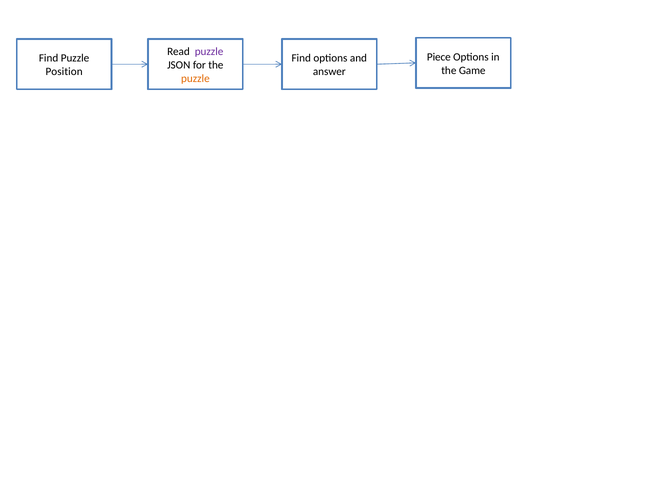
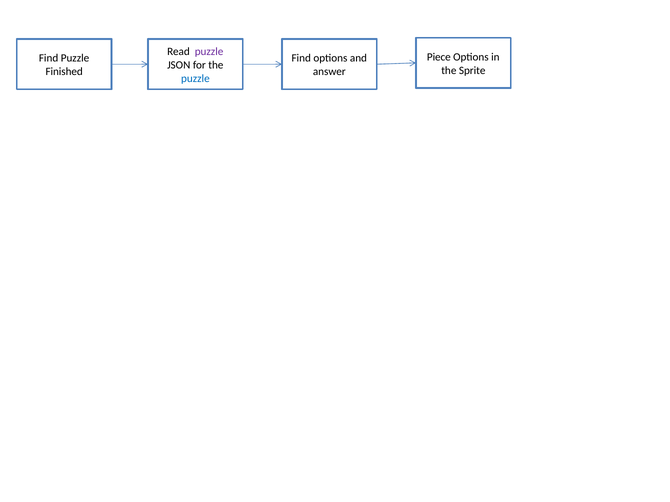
Game: Game -> Sprite
Position: Position -> Finished
puzzle at (195, 78) colour: orange -> blue
